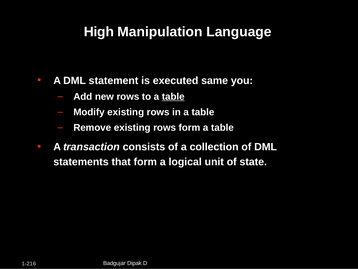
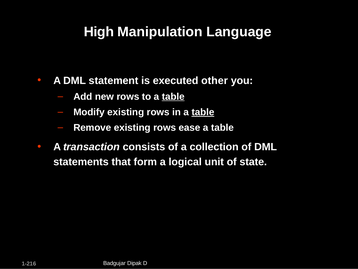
same: same -> other
table at (203, 112) underline: none -> present
rows form: form -> ease
